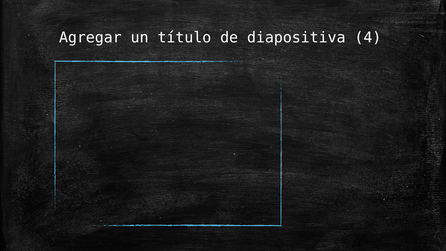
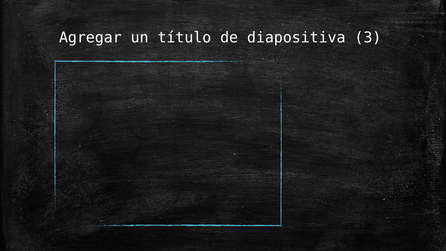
4: 4 -> 3
